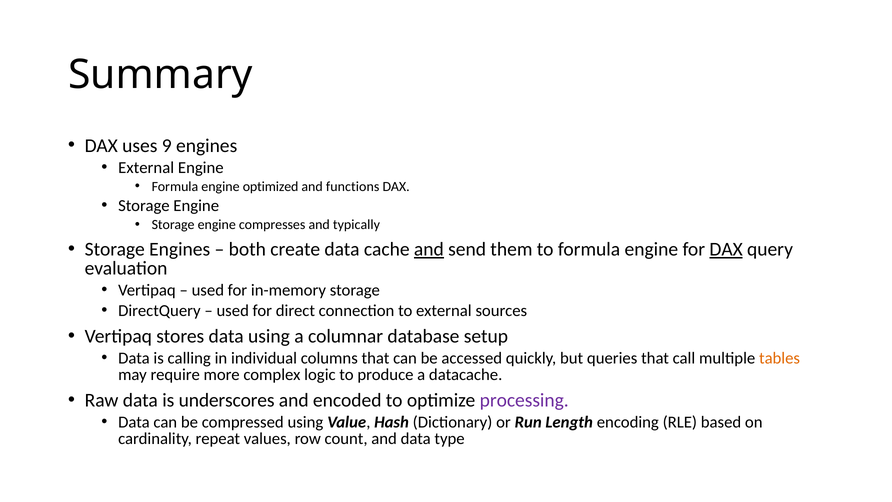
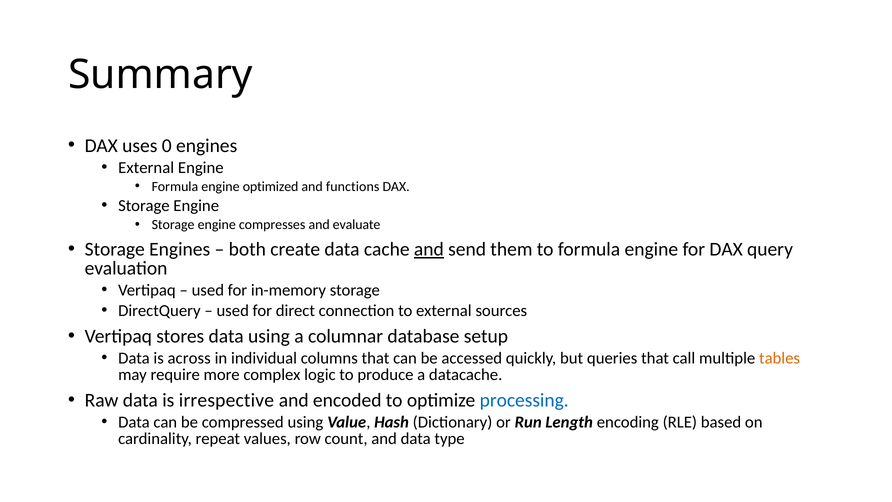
9: 9 -> 0
typically: typically -> evaluate
DAX at (726, 249) underline: present -> none
calling: calling -> across
underscores: underscores -> irrespective
processing colour: purple -> blue
